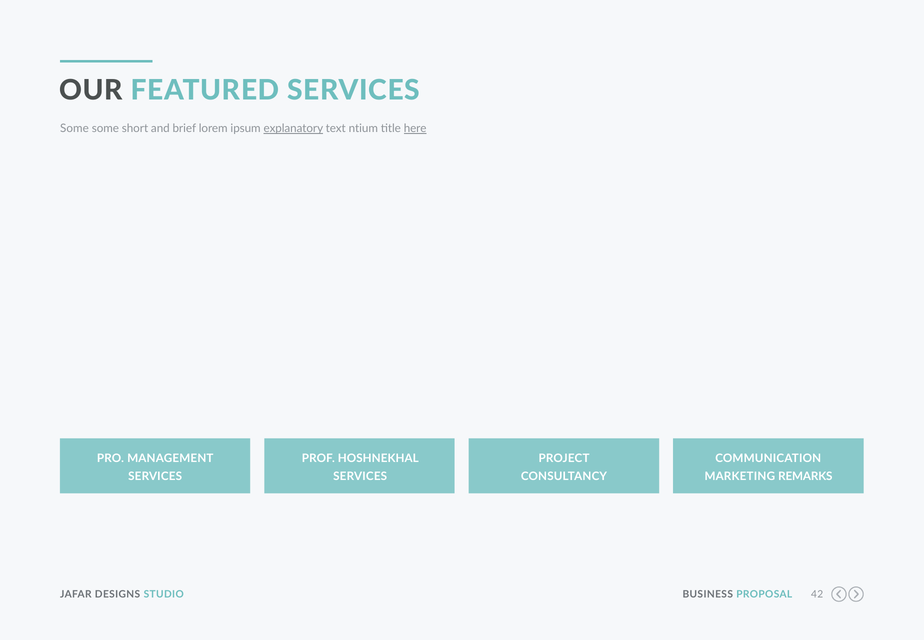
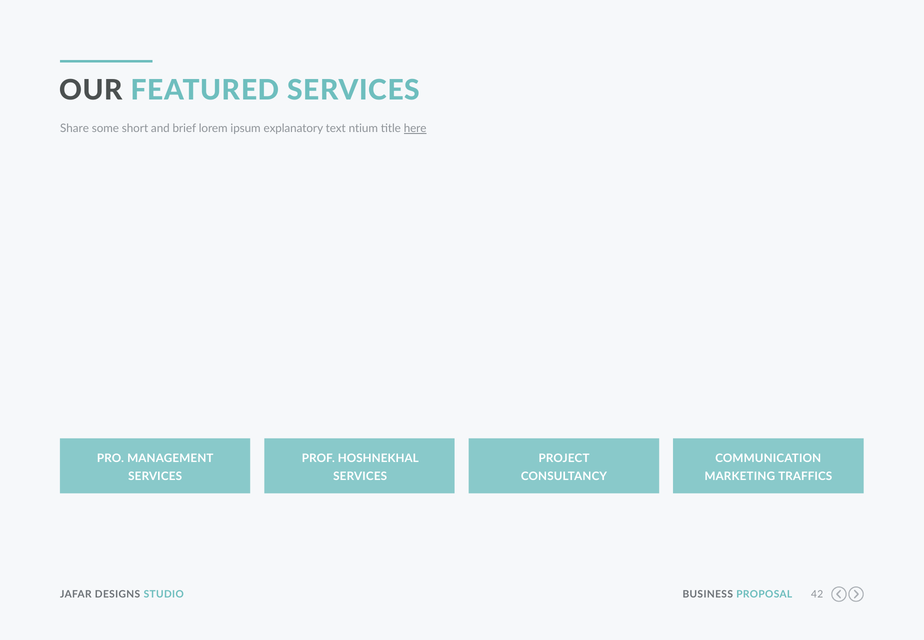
Some at (74, 129): Some -> Share
explanatory underline: present -> none
REMARKS: REMARKS -> TRAFFICS
